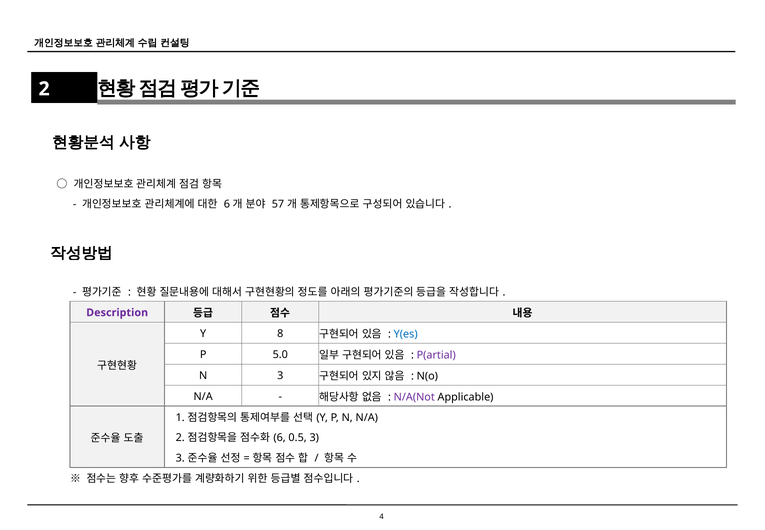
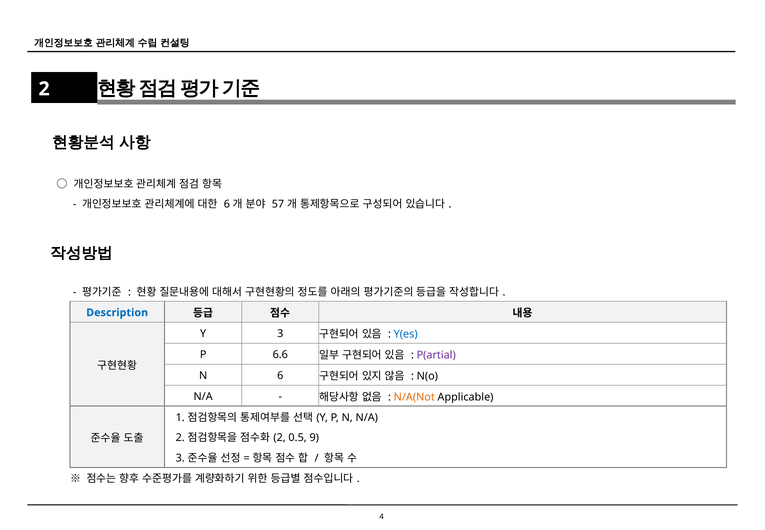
Description colour: purple -> blue
Y 8: 8 -> 3
5.0: 5.0 -> 6.6
N 3: 3 -> 6
N/A(Not colour: purple -> orange
6 at (280, 437): 6 -> 2
0.5 3: 3 -> 9
